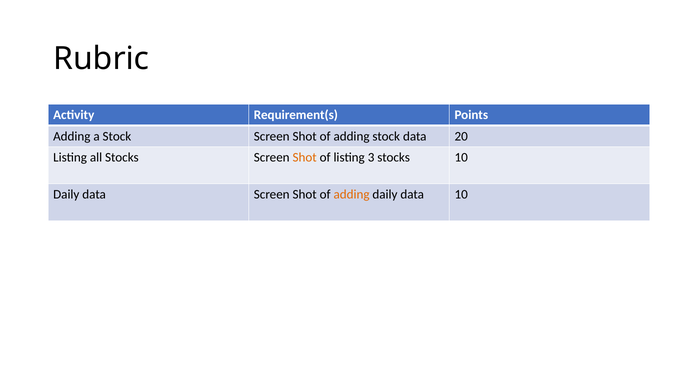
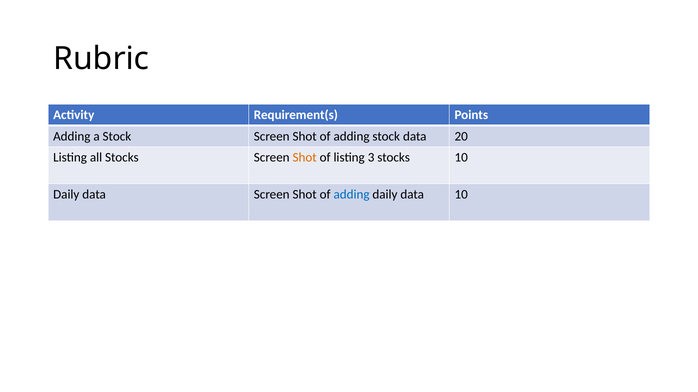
adding at (352, 195) colour: orange -> blue
